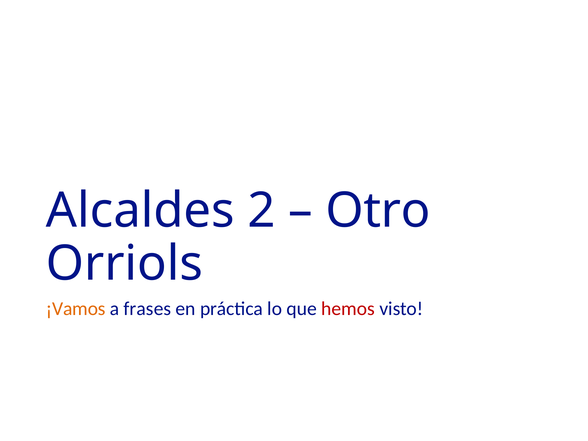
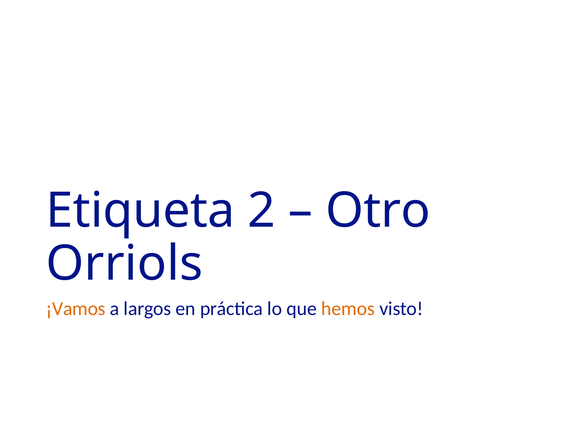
Alcaldes: Alcaldes -> Etiqueta
frases: frases -> largos
hemos colour: red -> orange
